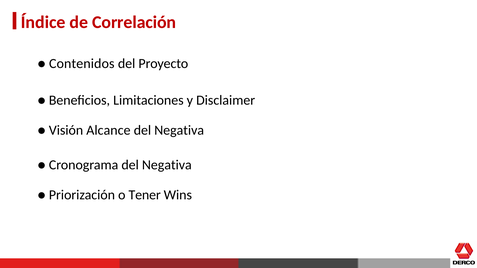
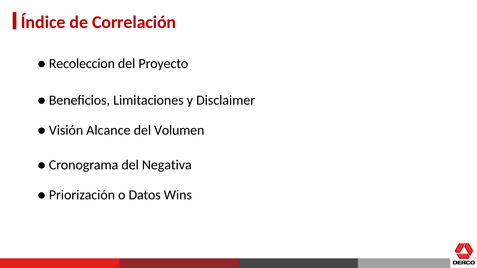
Contenidos: Contenidos -> Recoleccion
Negativa at (179, 130): Negativa -> Volumen
Tener: Tener -> Datos
